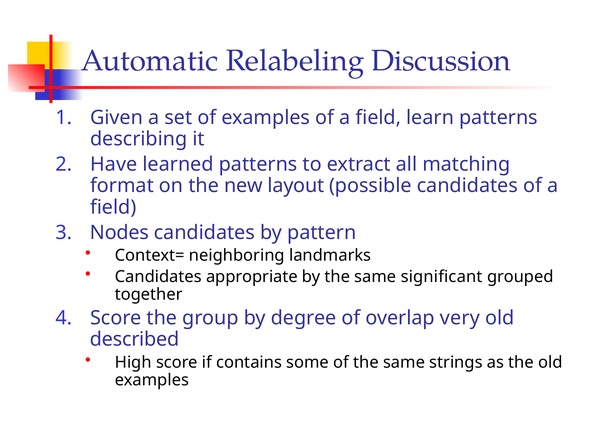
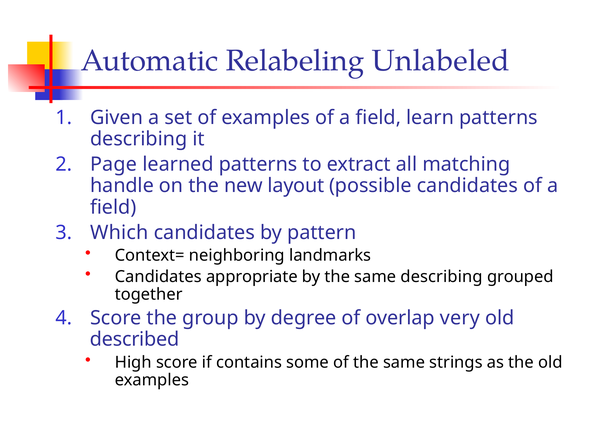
Discussion: Discussion -> Unlabeled
Have: Have -> Page
format: format -> handle
Nodes: Nodes -> Which
same significant: significant -> describing
